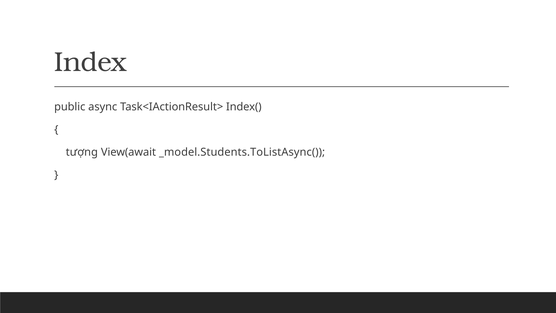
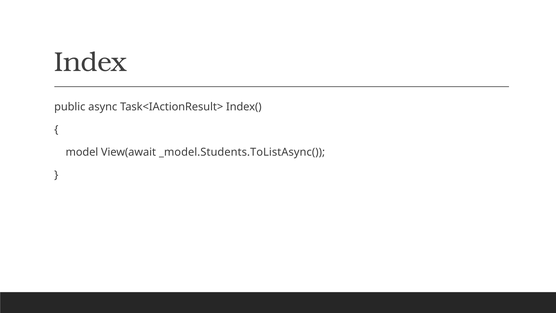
tượng: tượng -> model
